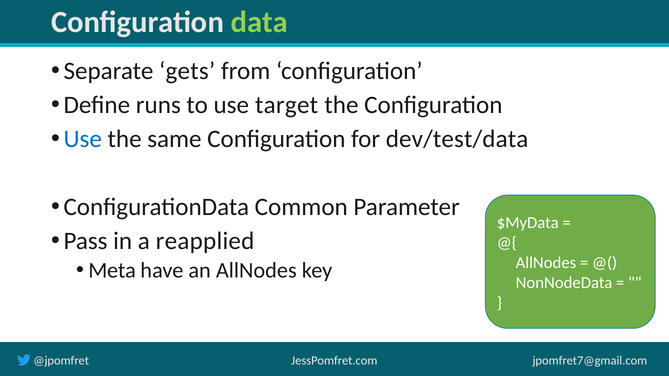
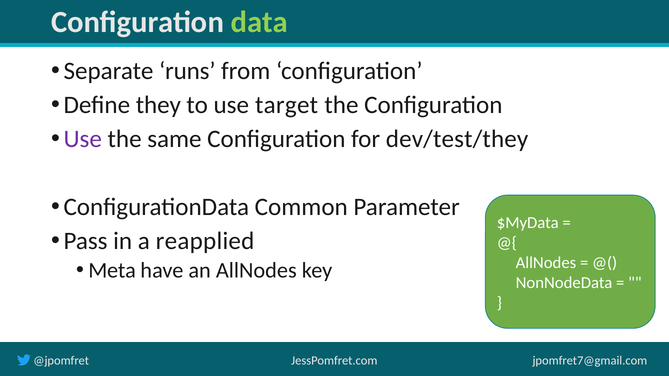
gets: gets -> runs
runs: runs -> they
Use at (83, 139) colour: blue -> purple
dev/test/data: dev/test/data -> dev/test/they
